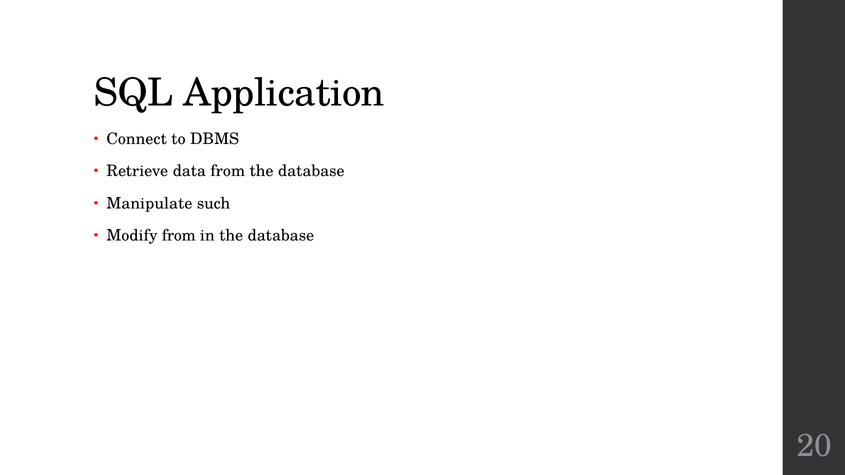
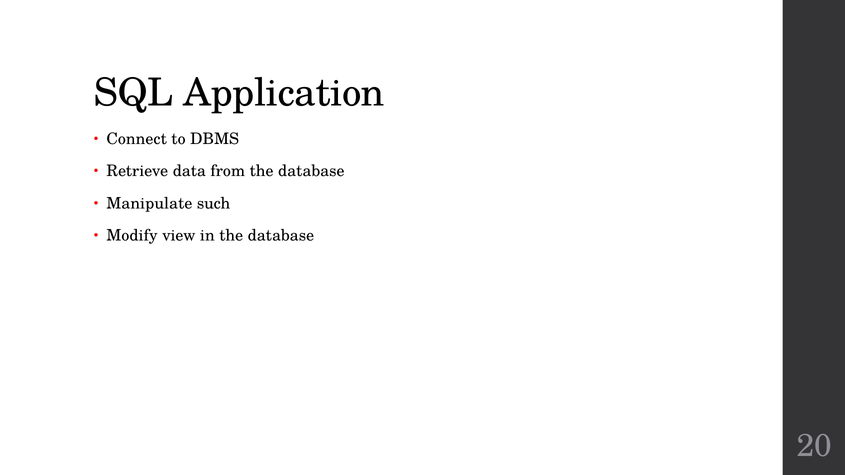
Modify from: from -> view
